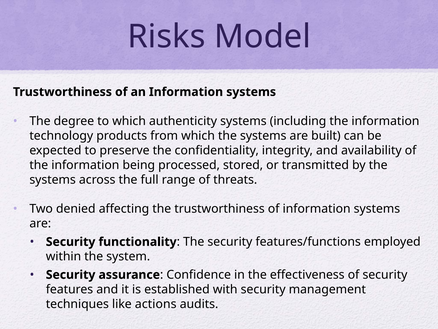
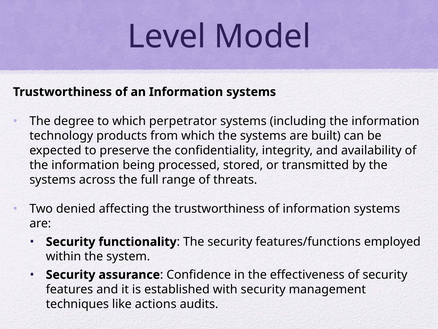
Risks: Risks -> Level
authenticity: authenticity -> perpetrator
